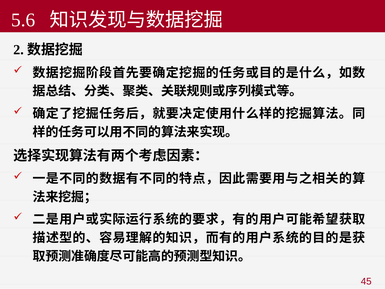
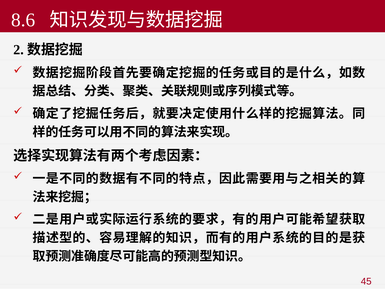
5.6: 5.6 -> 8.6
